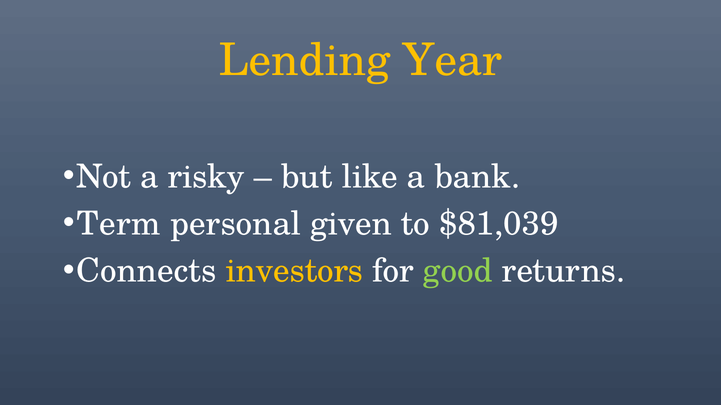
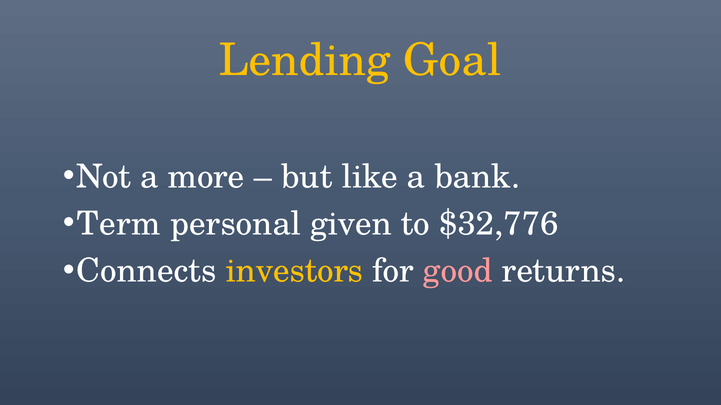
Year: Year -> Goal
risky: risky -> more
$81,039: $81,039 -> $32,776
good colour: light green -> pink
